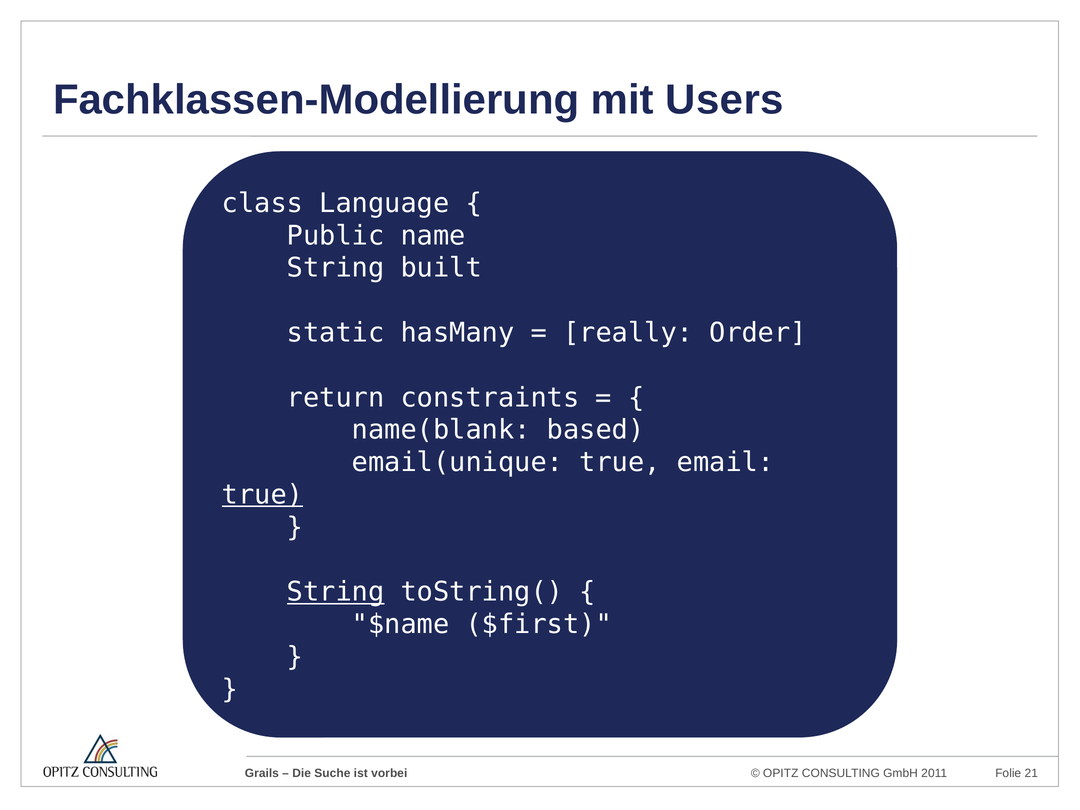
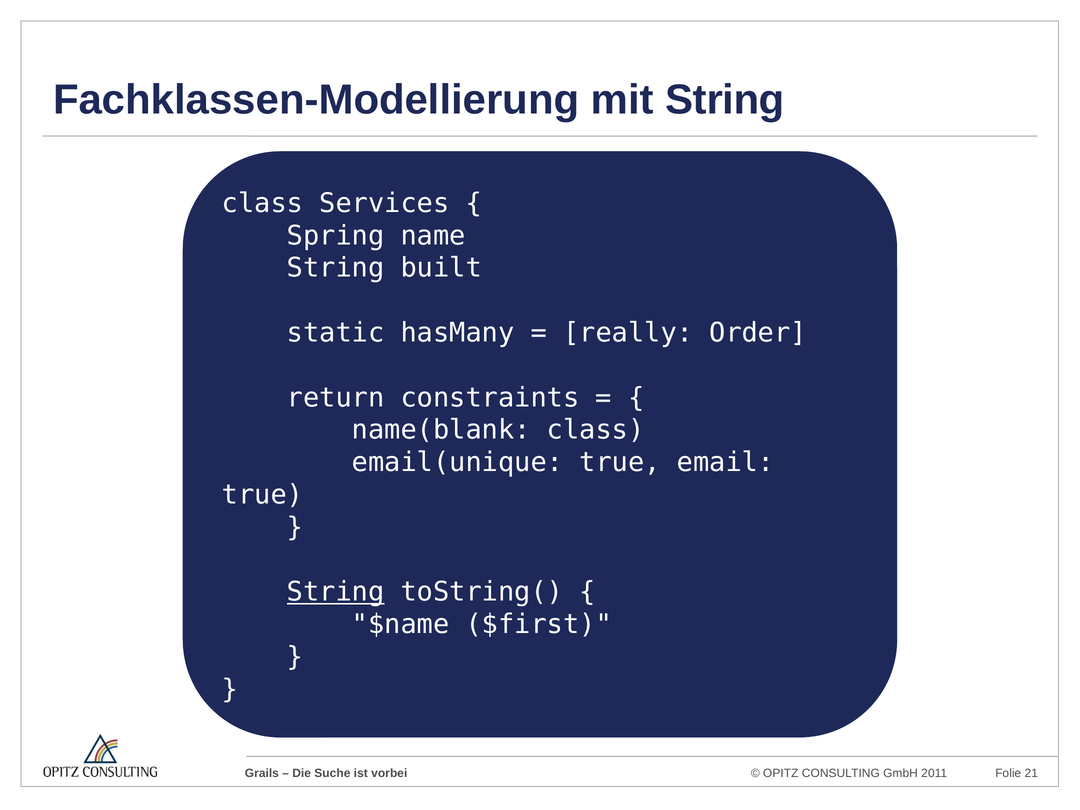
mit Users: Users -> String
Language: Language -> Services
Public: Public -> Spring
name(blank based: based -> class
true at (263, 495) underline: present -> none
